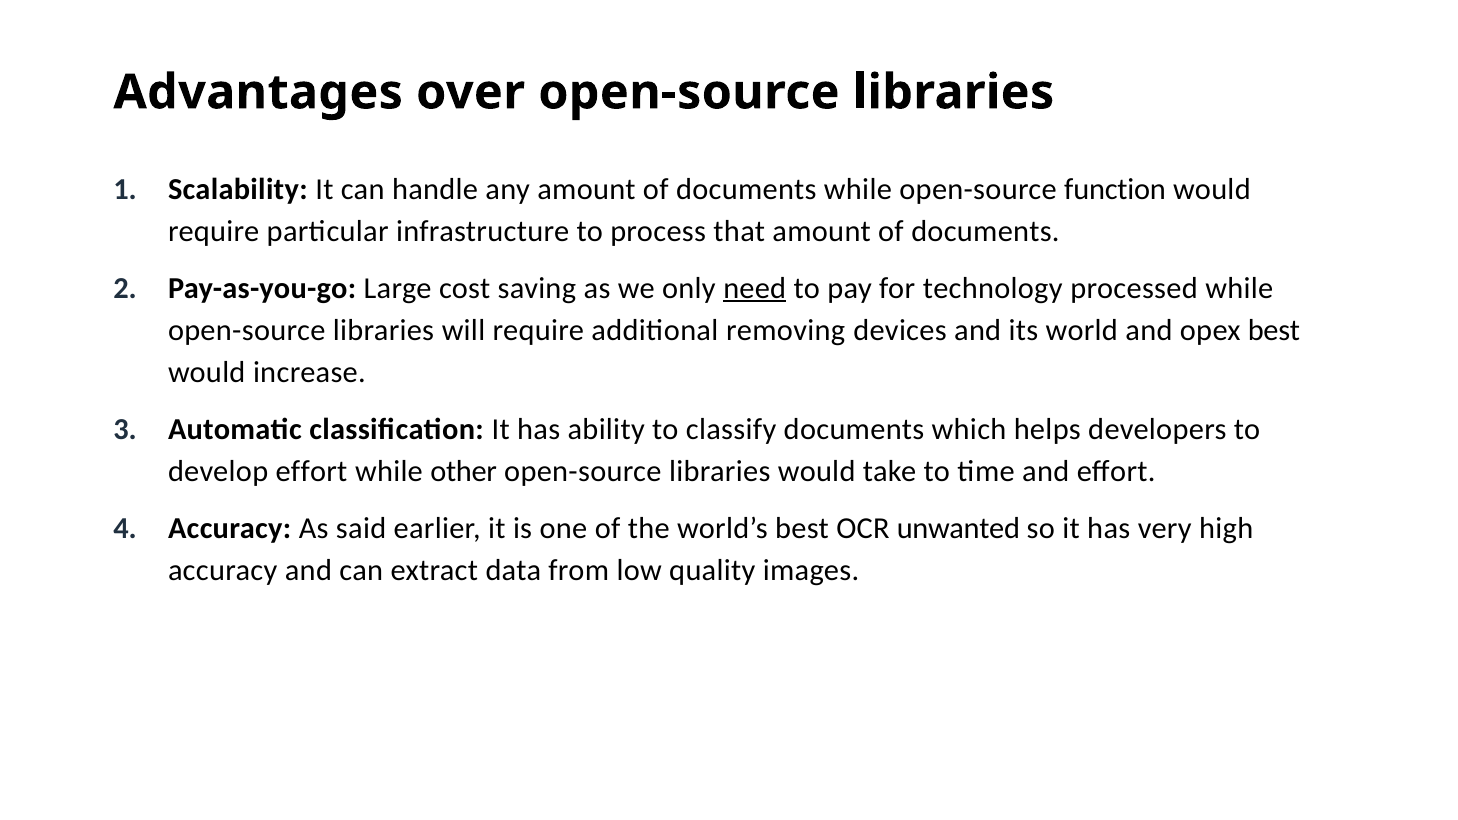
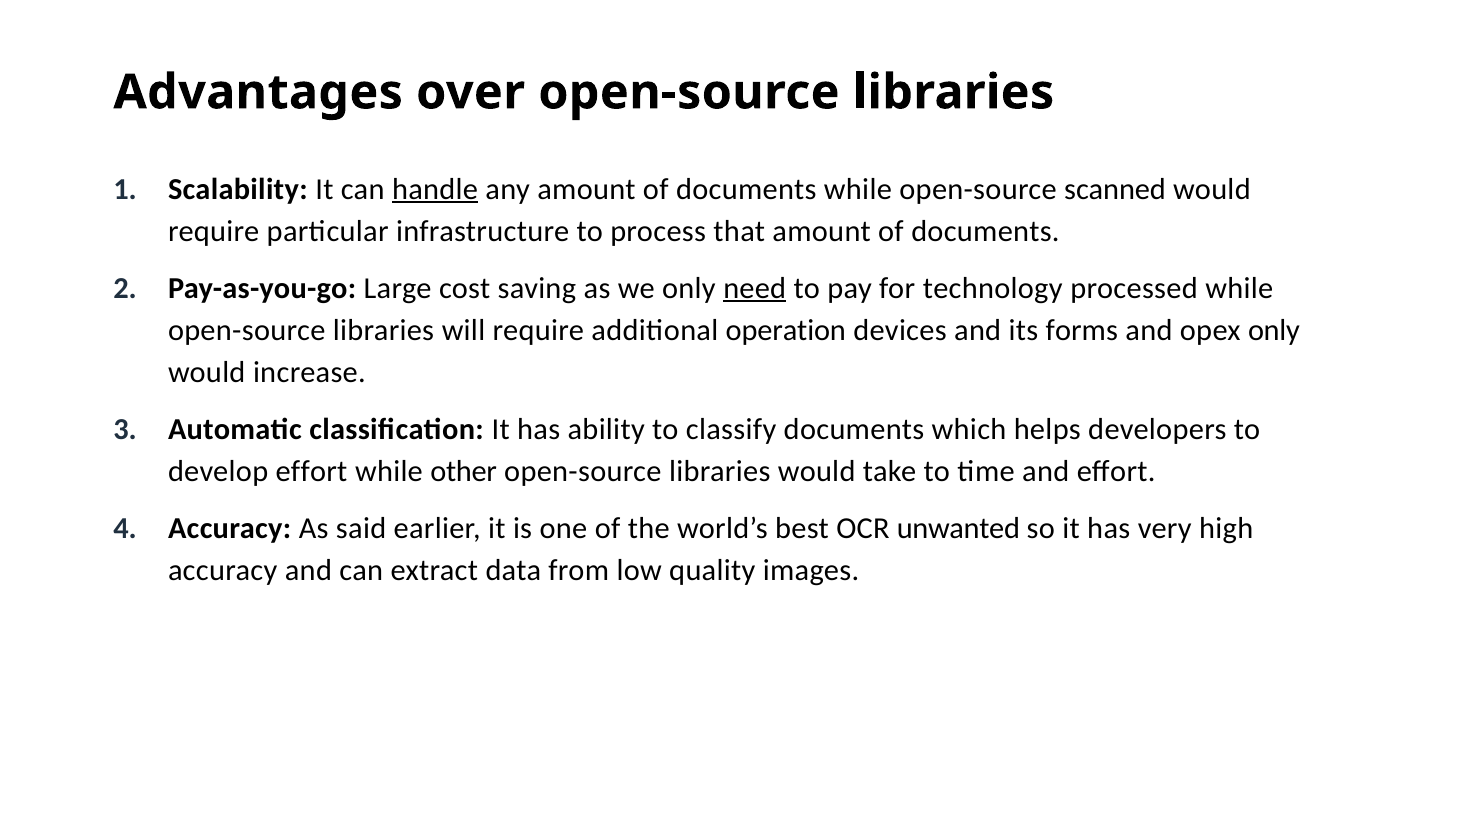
handle underline: none -> present
function: function -> scanned
removing: removing -> operation
world: world -> forms
opex best: best -> only
